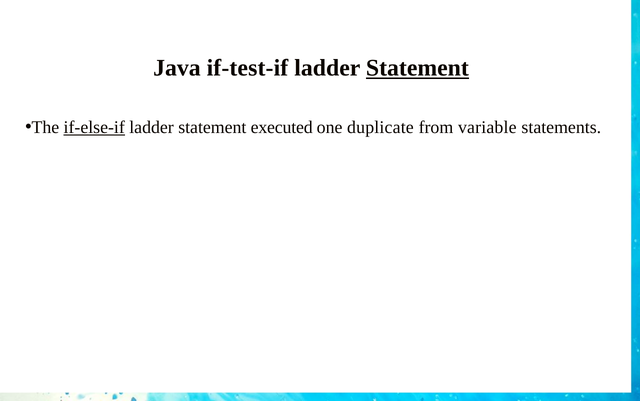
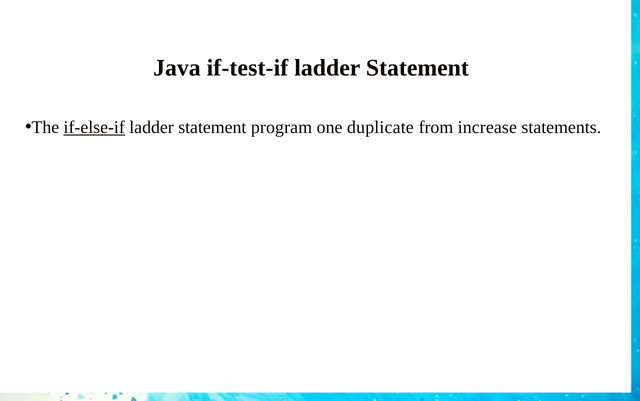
Statement at (417, 68) underline: present -> none
executed: executed -> program
variable: variable -> increase
